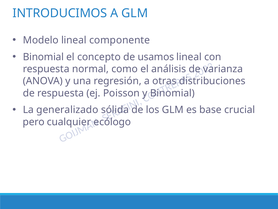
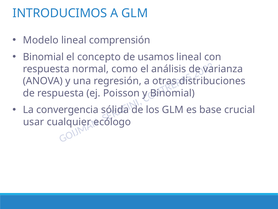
componente: componente -> comprensión
generalizado: generalizado -> convergencia
pero: pero -> usar
